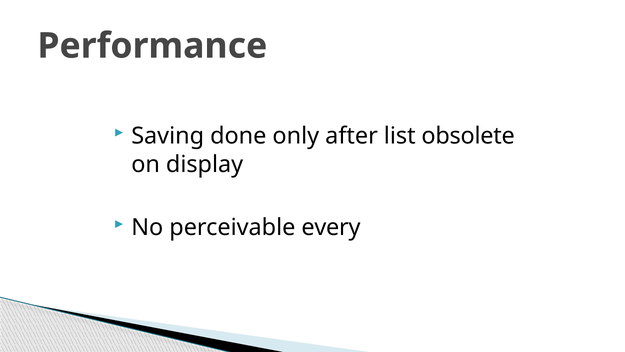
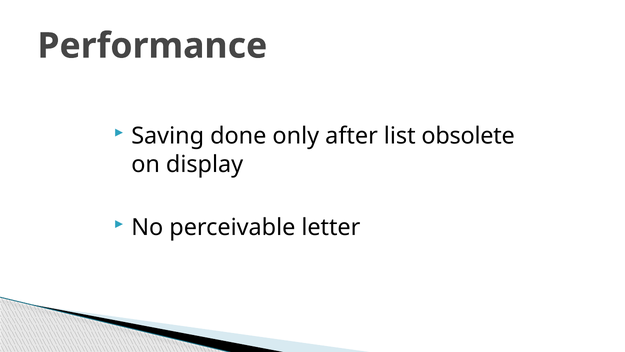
every: every -> letter
